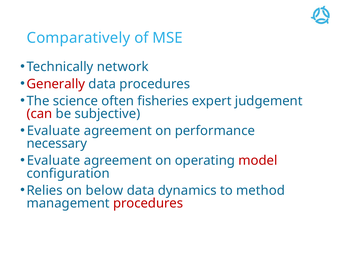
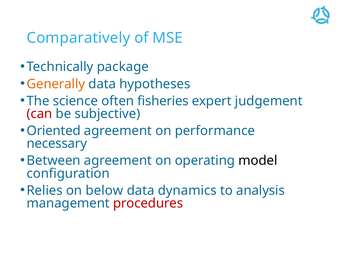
network: network -> package
Generally colour: red -> orange
data procedures: procedures -> hypotheses
Evaluate at (54, 131): Evaluate -> Oriented
Evaluate at (54, 160): Evaluate -> Between
model colour: red -> black
method: method -> analysis
